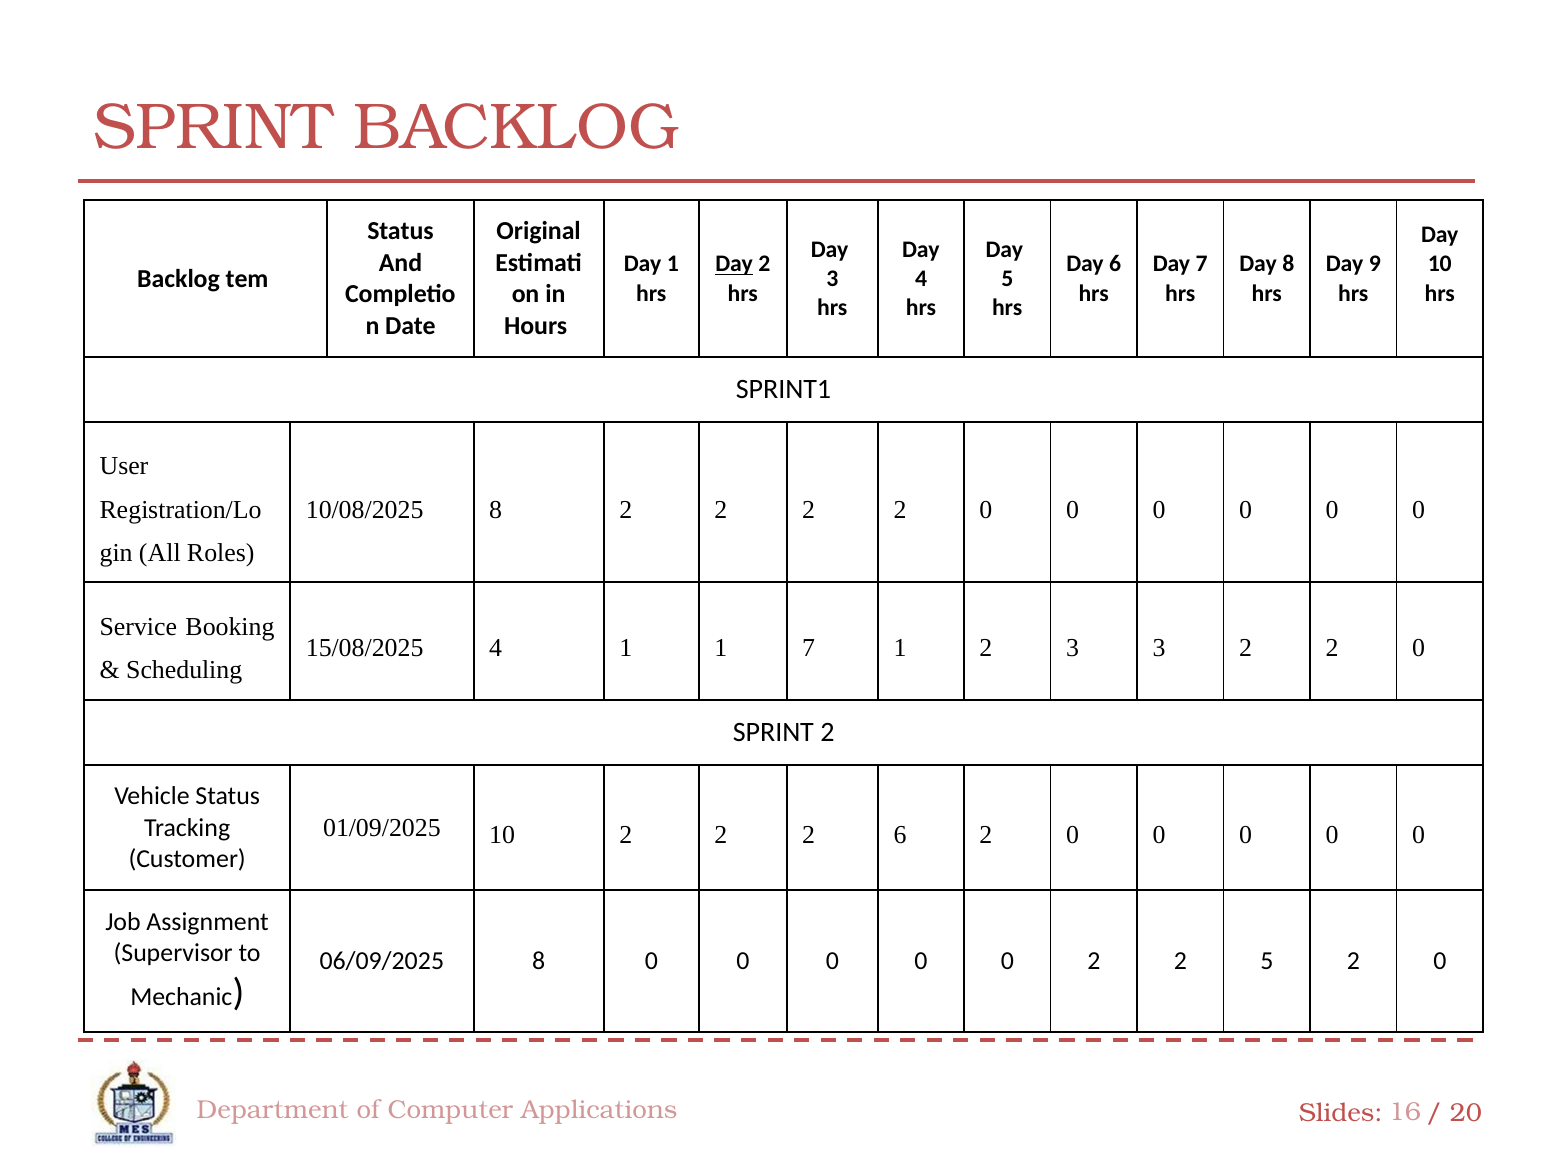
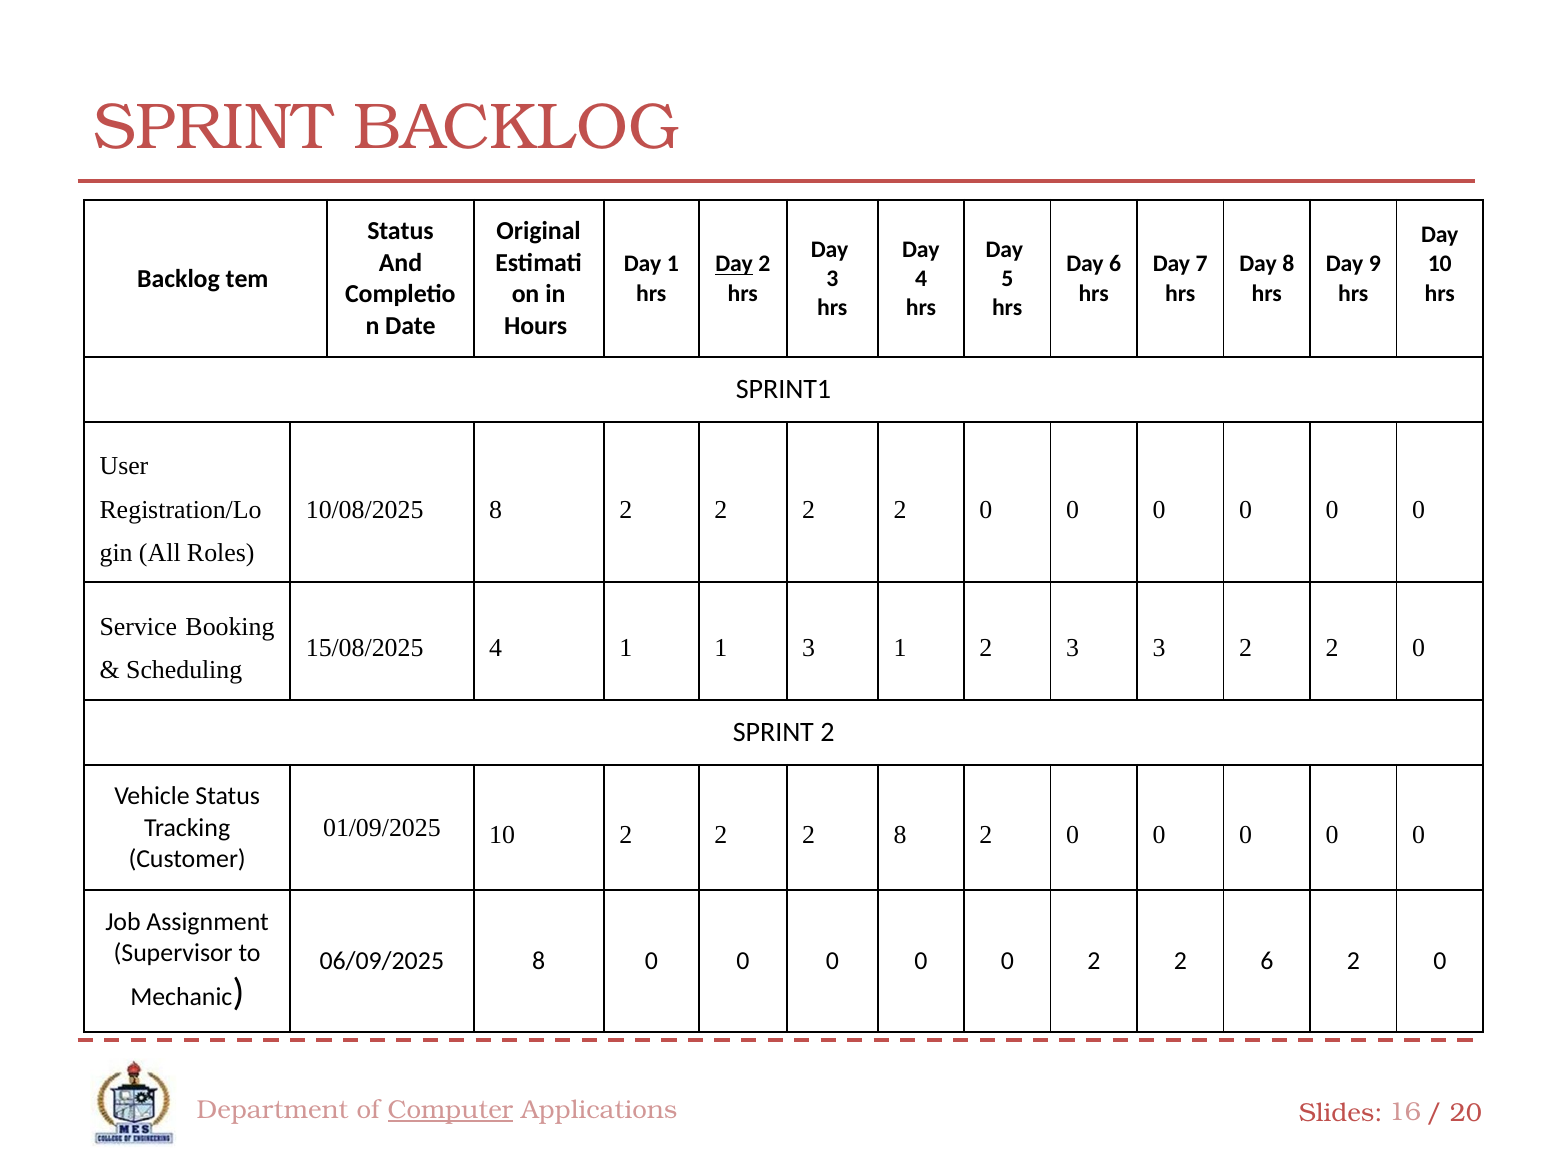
1 7: 7 -> 3
2 6: 6 -> 8
2 5: 5 -> 6
Computer underline: none -> present
